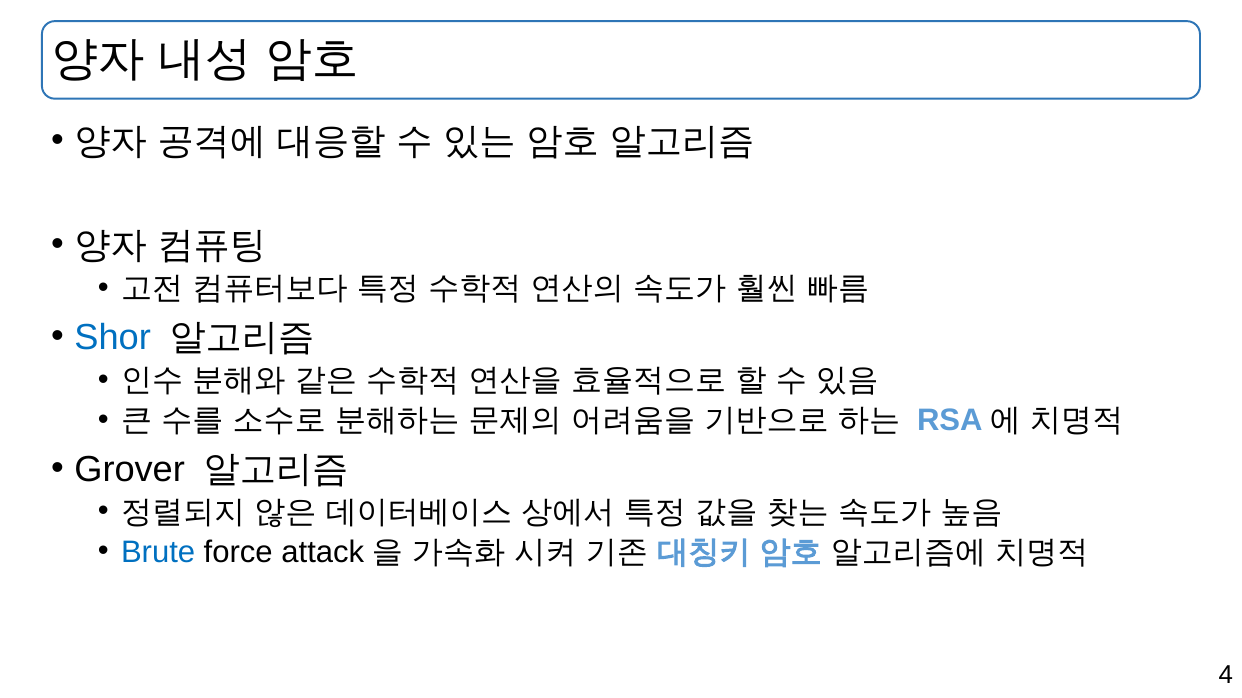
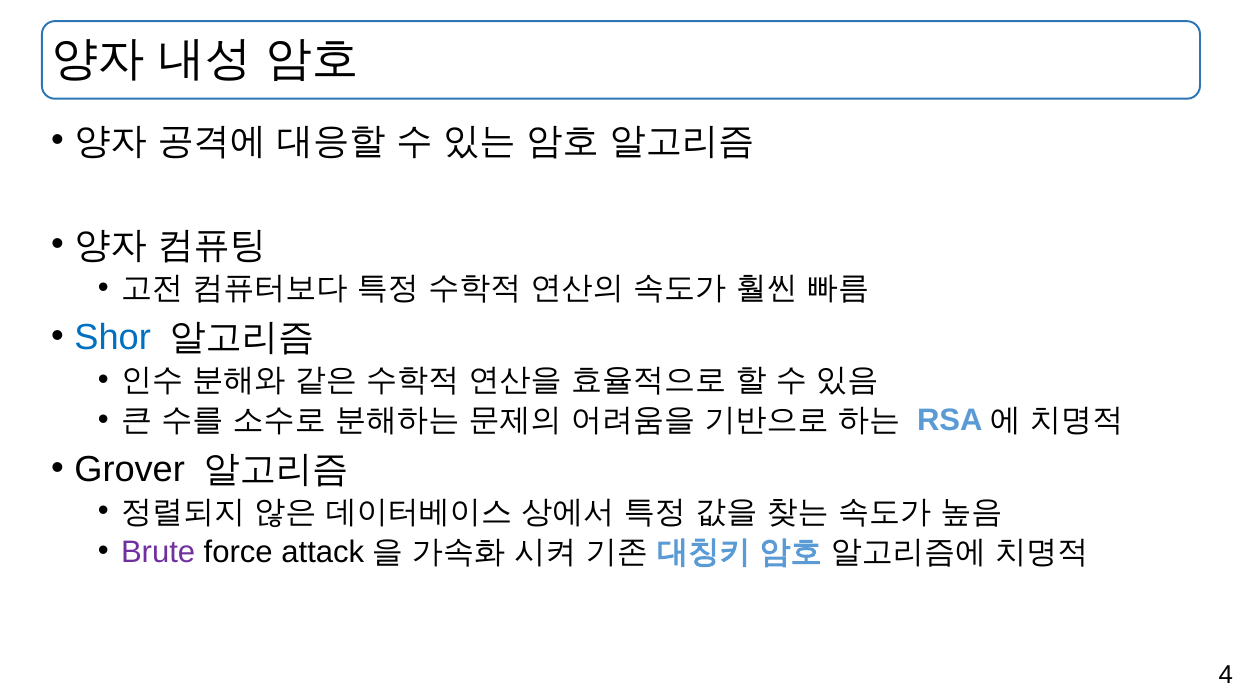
Brute colour: blue -> purple
